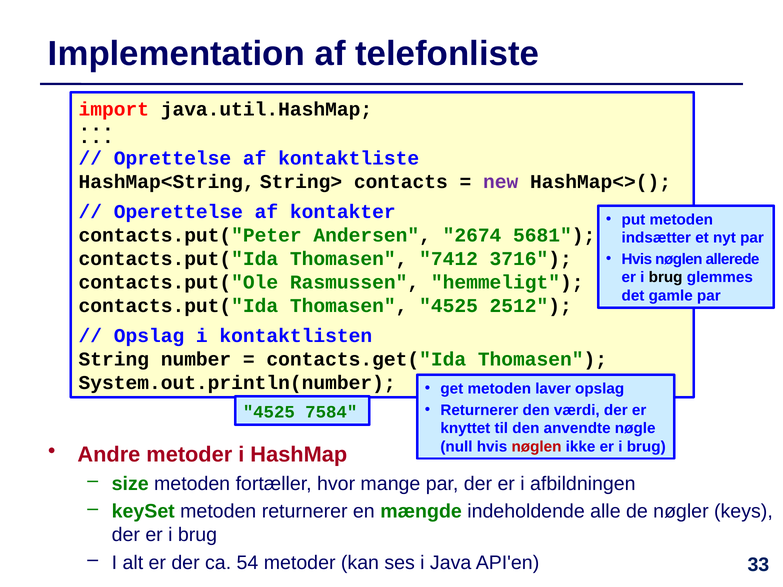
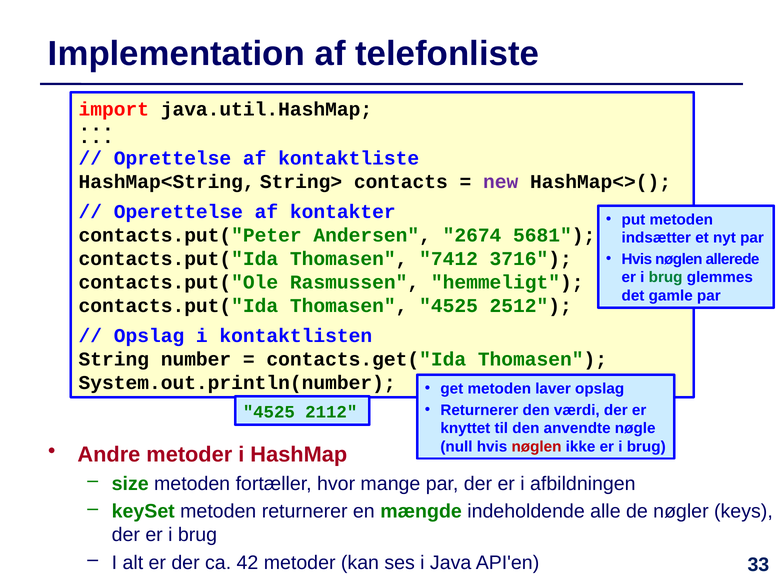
brug at (666, 278) colour: black -> green
7584: 7584 -> 2112
54: 54 -> 42
